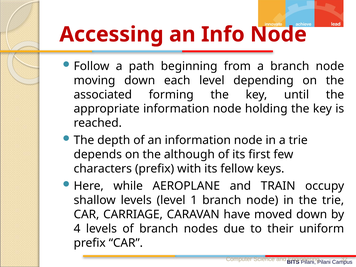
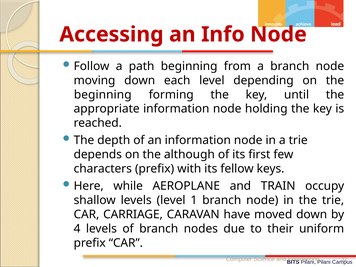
associated at (103, 95): associated -> beginning
